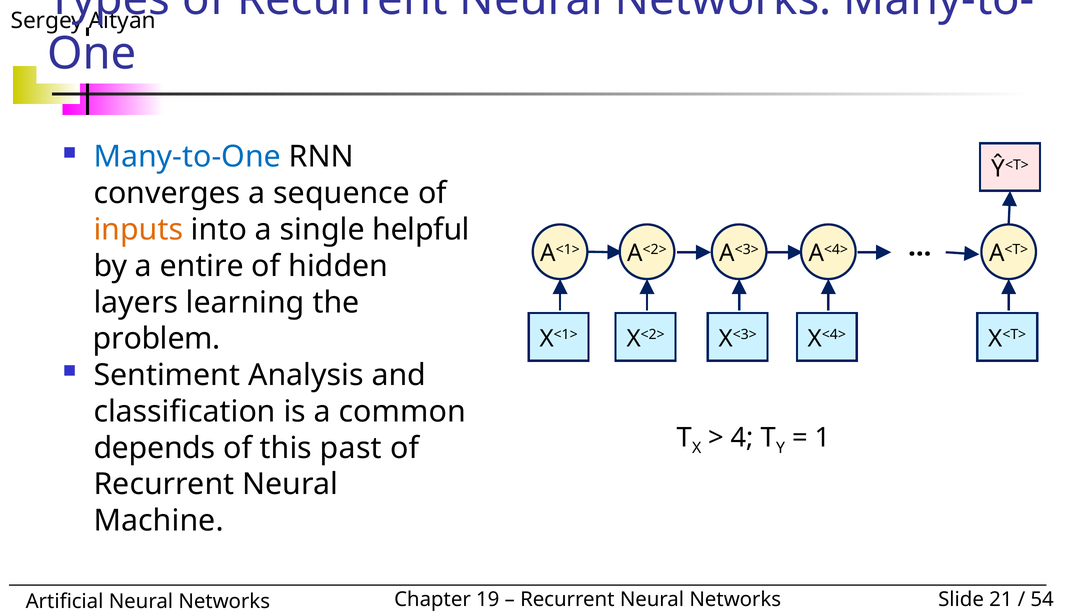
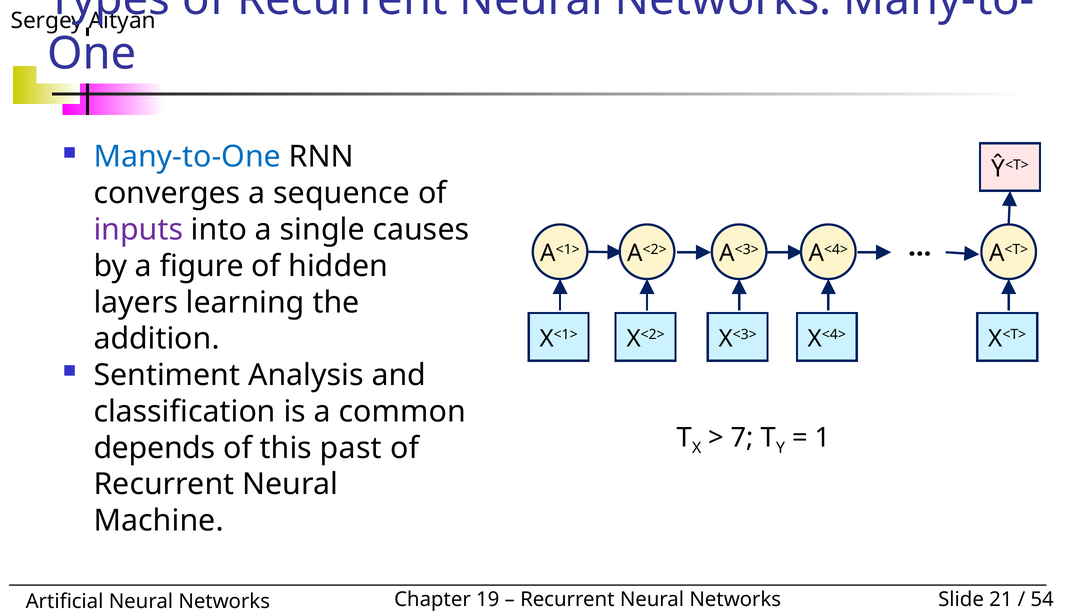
inputs colour: orange -> purple
helpful: helpful -> causes
entire: entire -> figure
problem: problem -> addition
4: 4 -> 7
